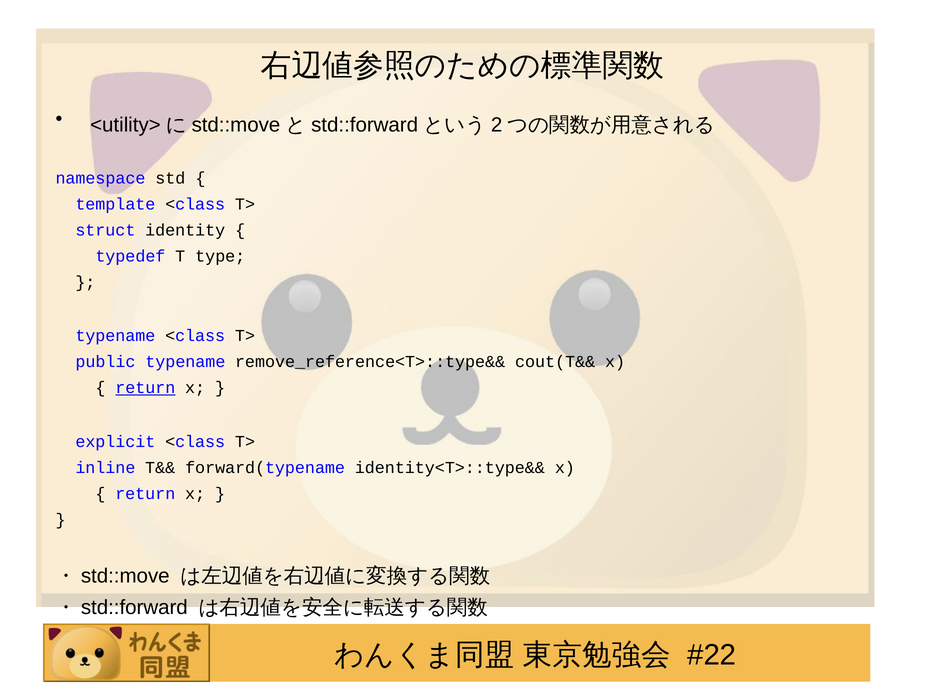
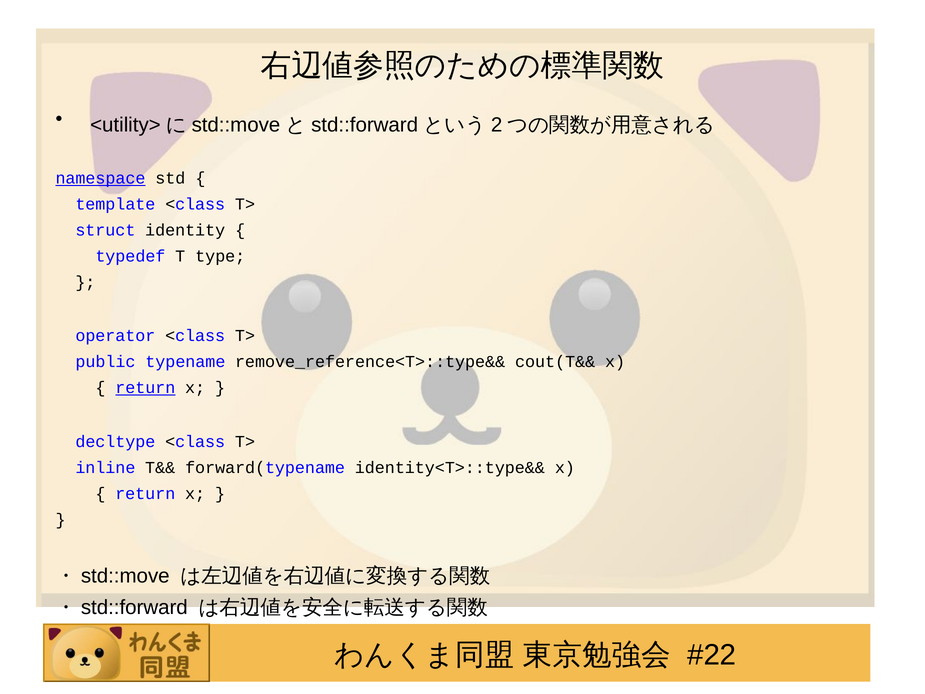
namespace underline: none -> present
typename at (115, 336): typename -> operator
explicit: explicit -> decltype
